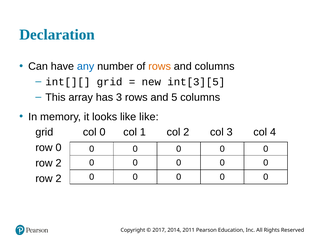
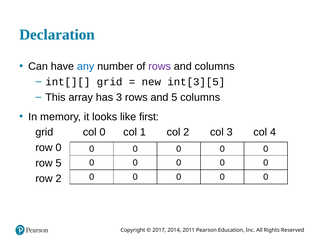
rows at (160, 67) colour: orange -> purple
like like: like -> first
2 at (59, 164): 2 -> 5
